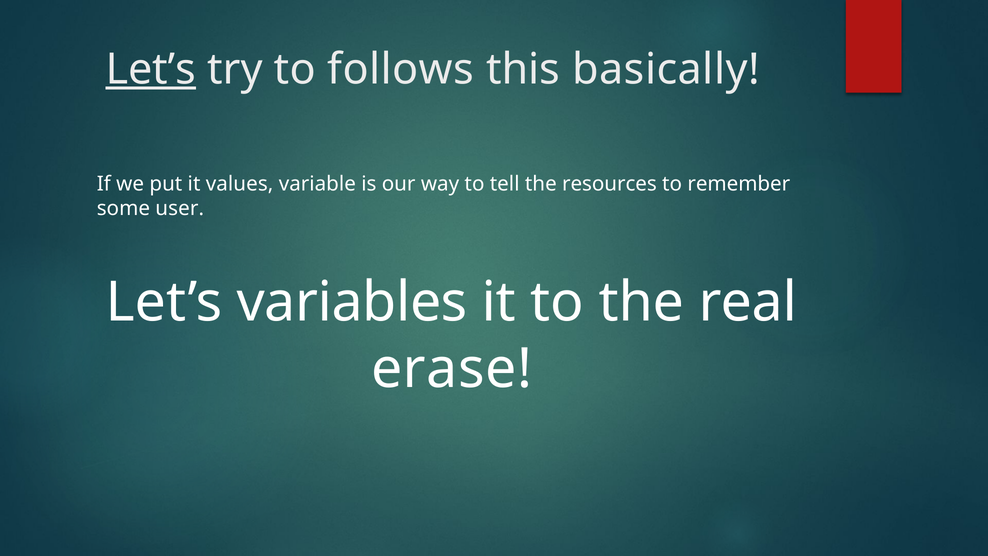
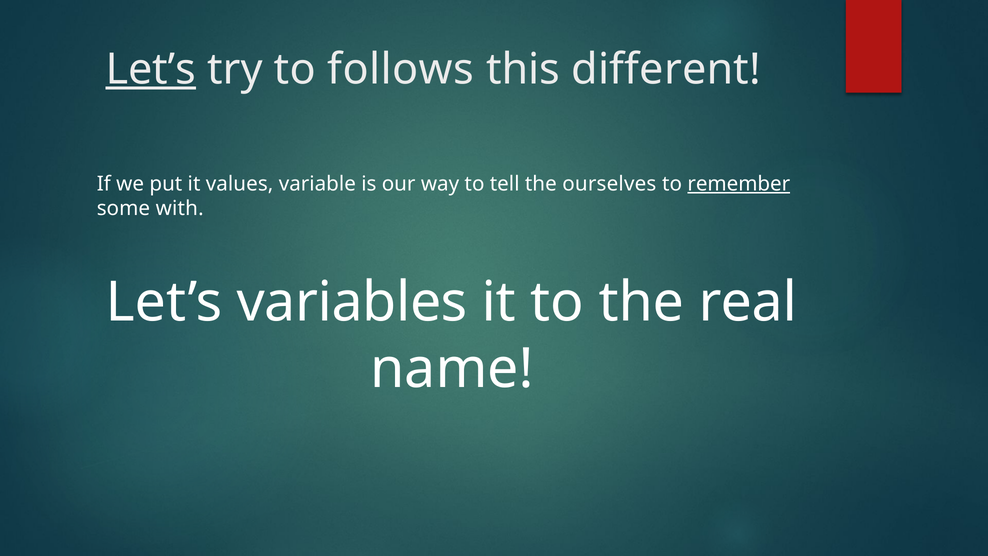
basically: basically -> different
resources: resources -> ourselves
remember underline: none -> present
user: user -> with
erase: erase -> name
